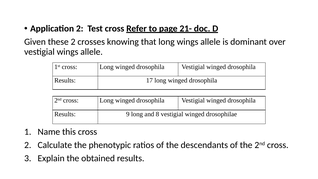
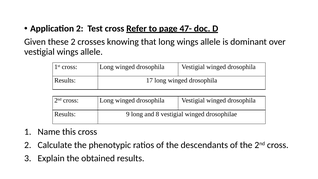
21-: 21- -> 47-
